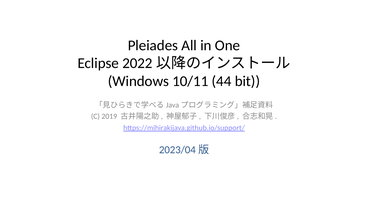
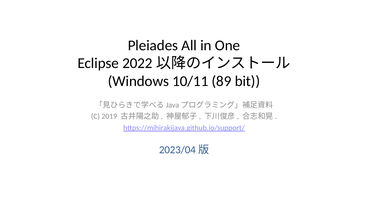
44: 44 -> 89
